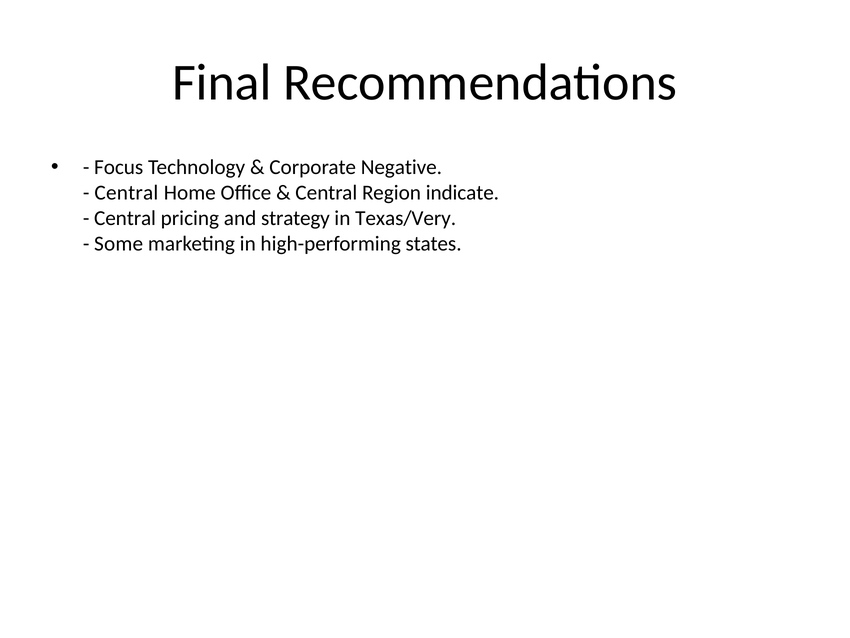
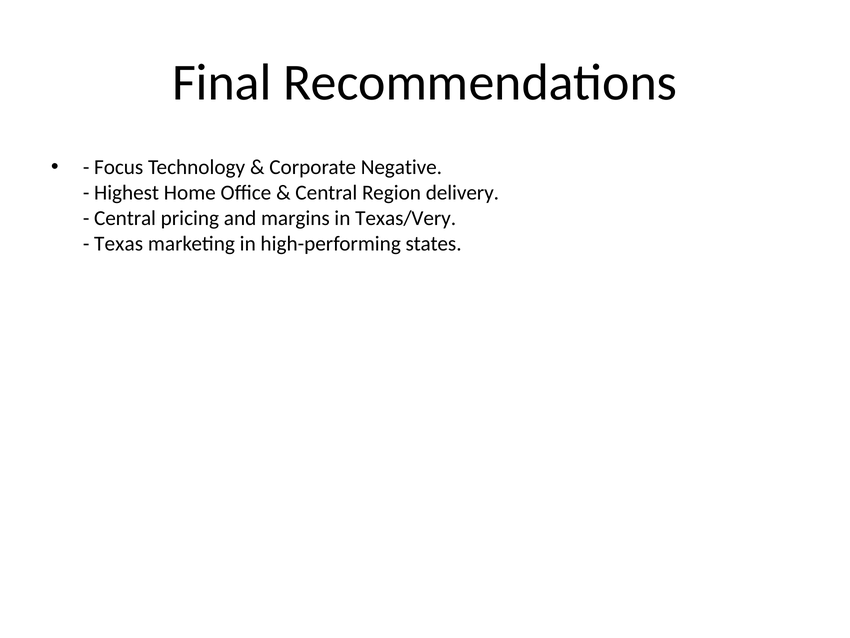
Central at (126, 193): Central -> Highest
indicate: indicate -> delivery
strategy: strategy -> margins
Some: Some -> Texas
